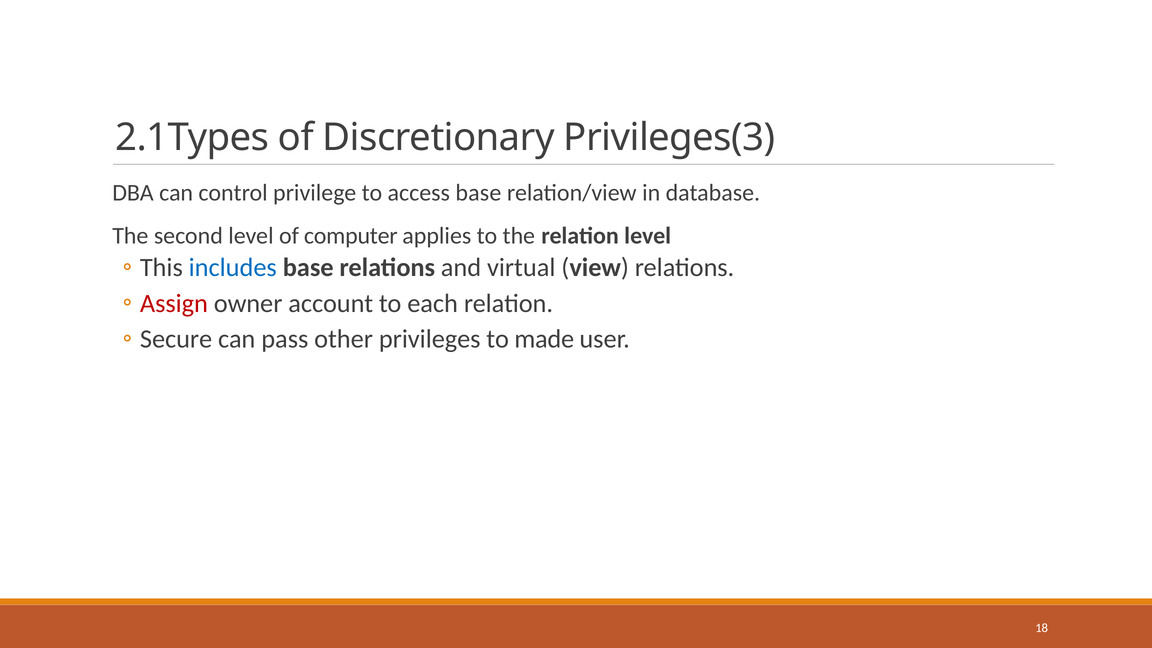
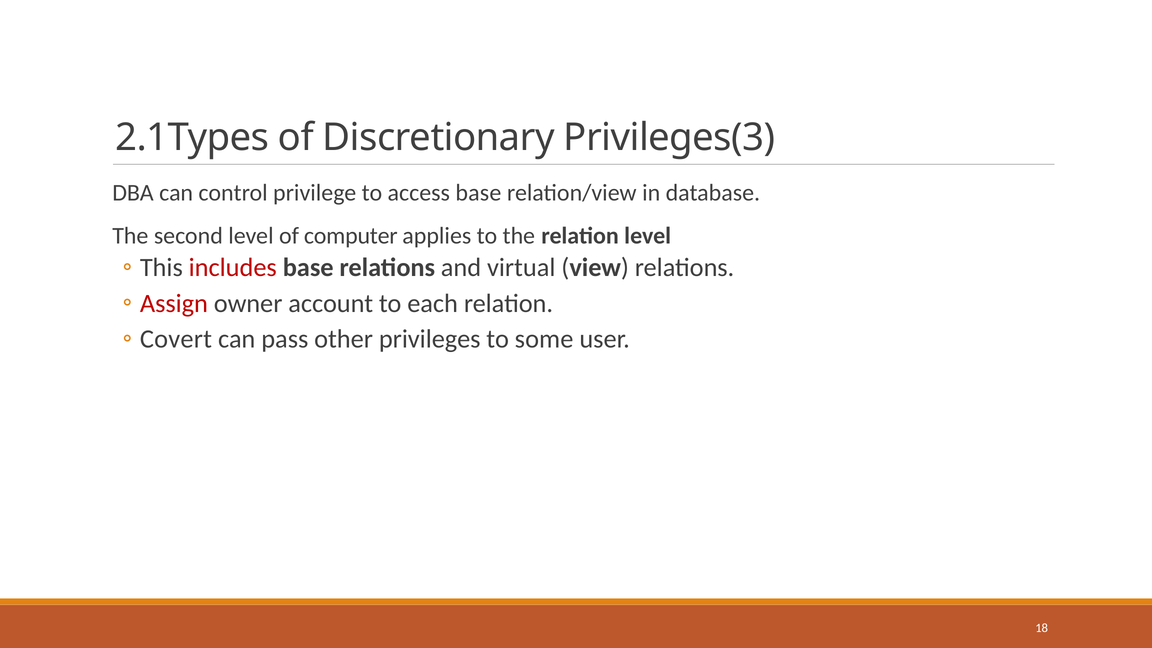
includes colour: blue -> red
Secure: Secure -> Covert
made: made -> some
